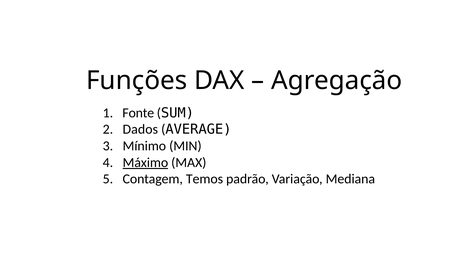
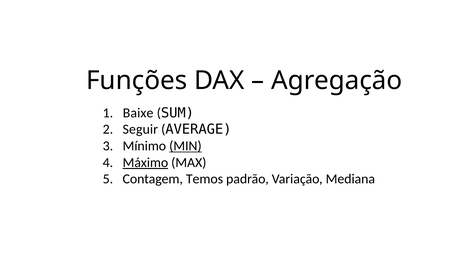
Fonte: Fonte -> Baixe
Dados: Dados -> Seguir
MIN underline: none -> present
